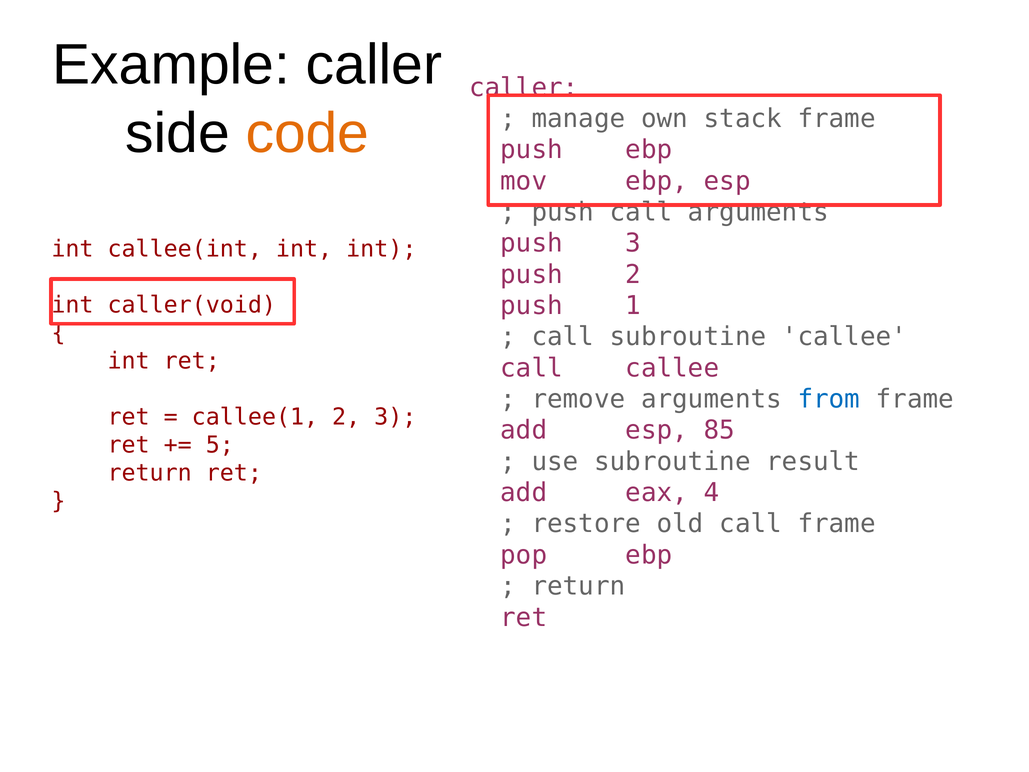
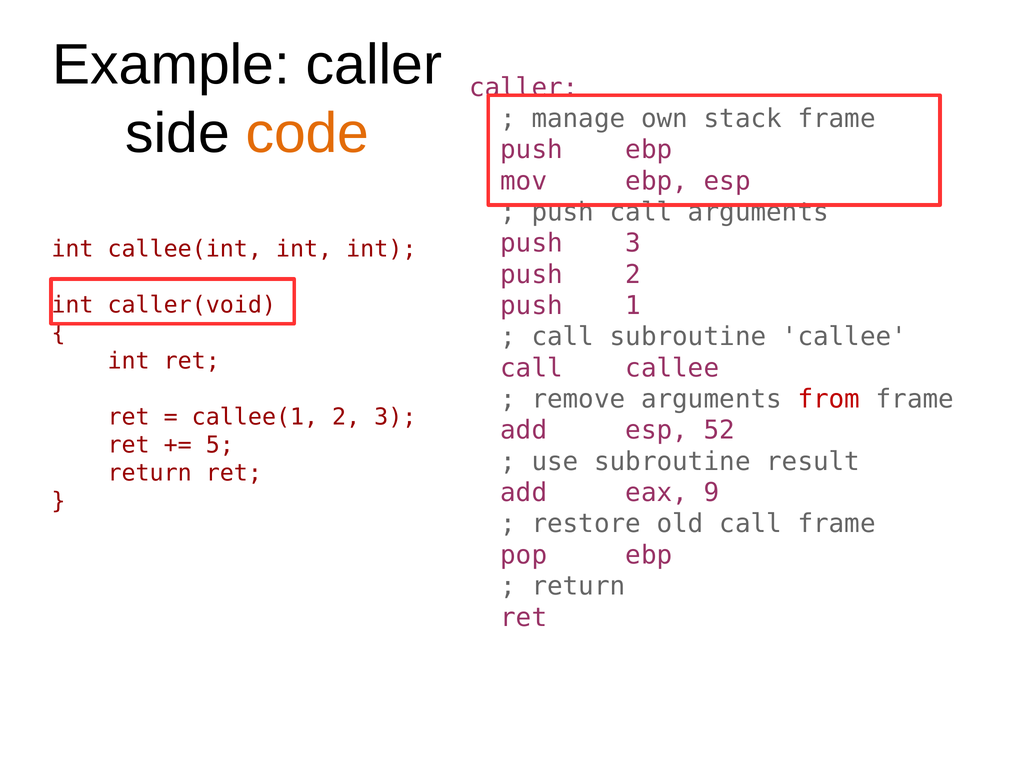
from colour: blue -> red
85: 85 -> 52
4: 4 -> 9
